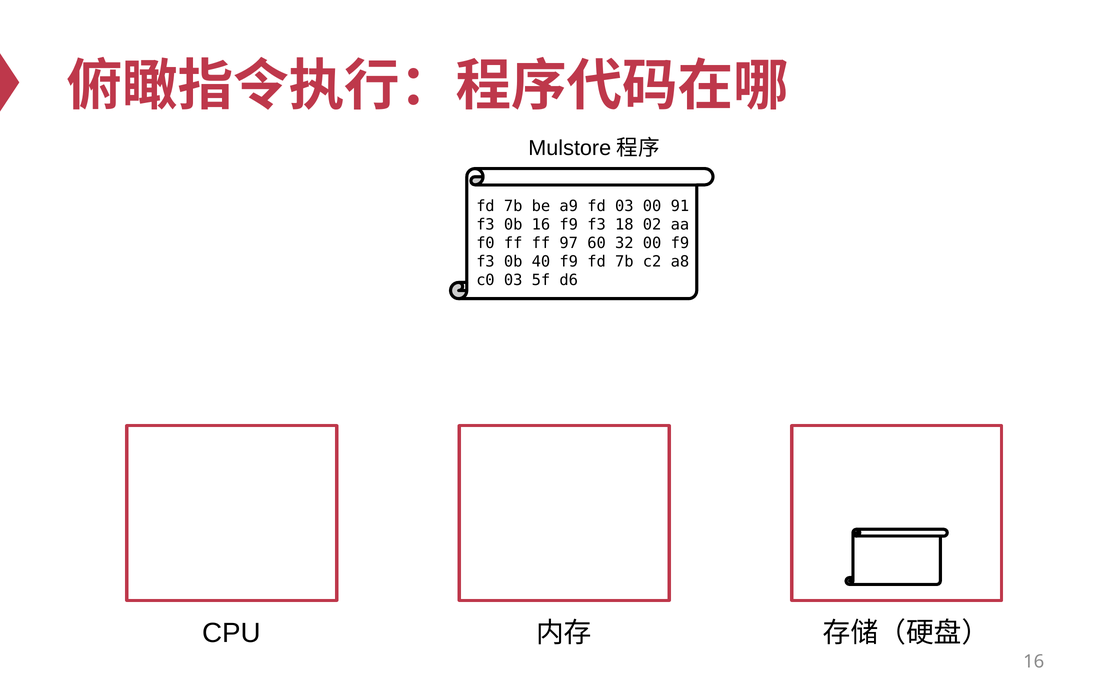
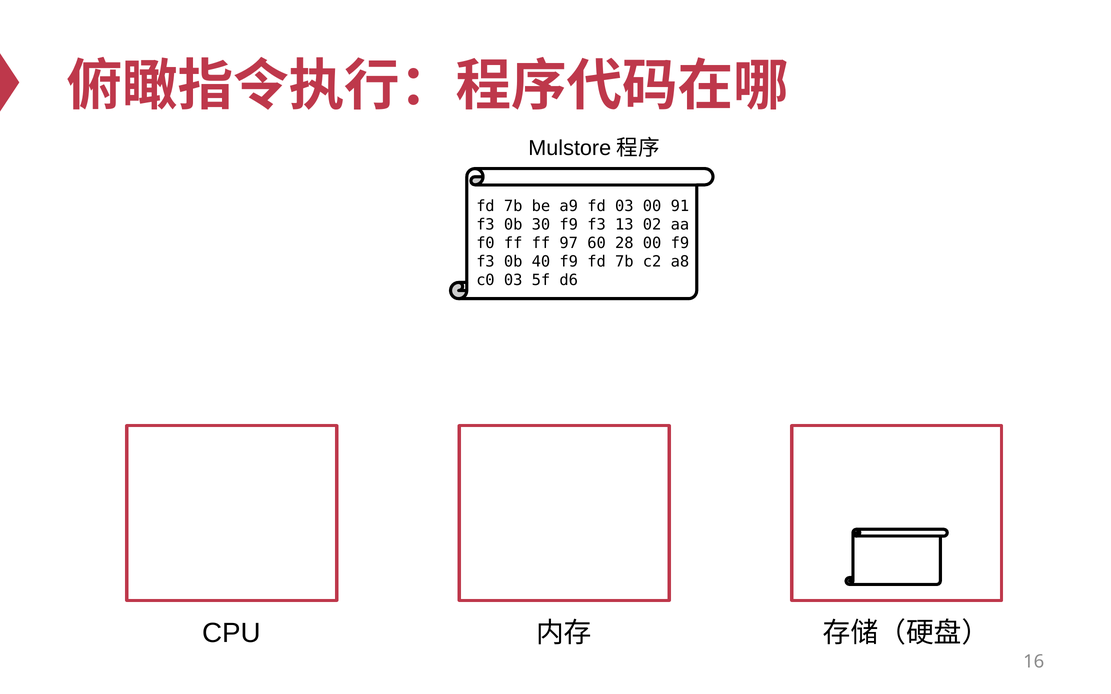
0b 16: 16 -> 30
18: 18 -> 13
32: 32 -> 28
